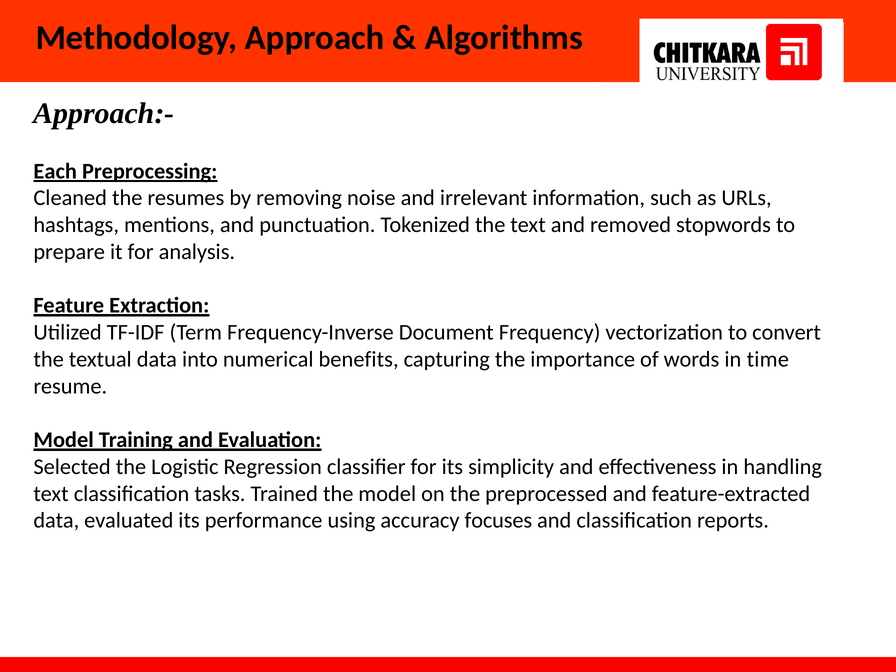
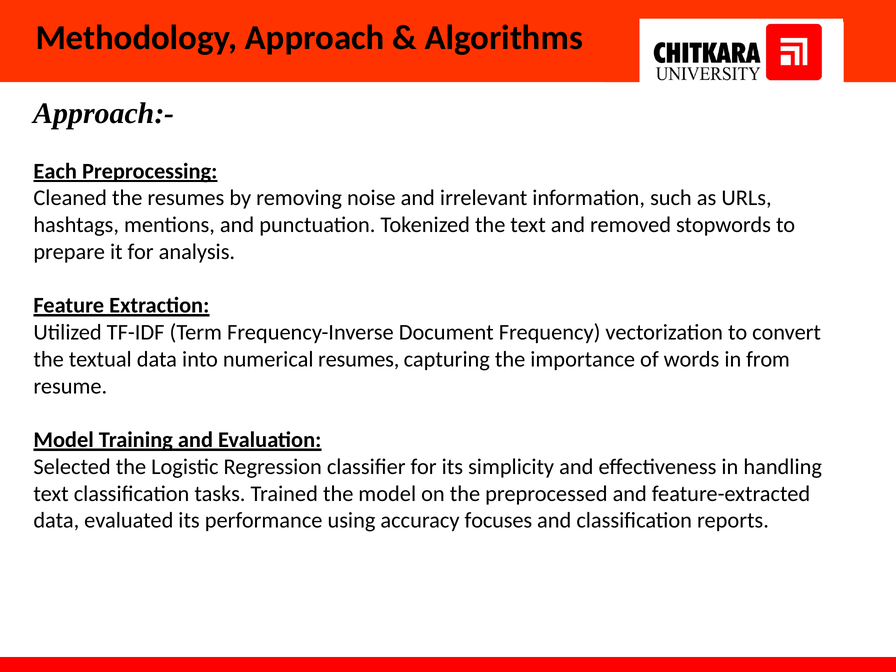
numerical benefits: benefits -> resumes
time: time -> from
